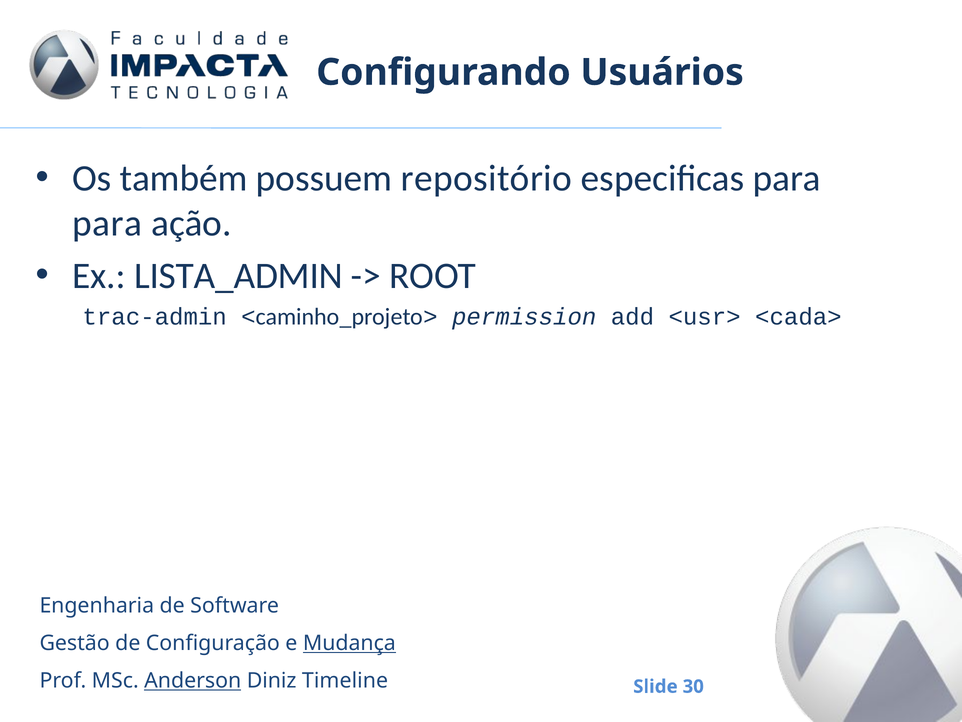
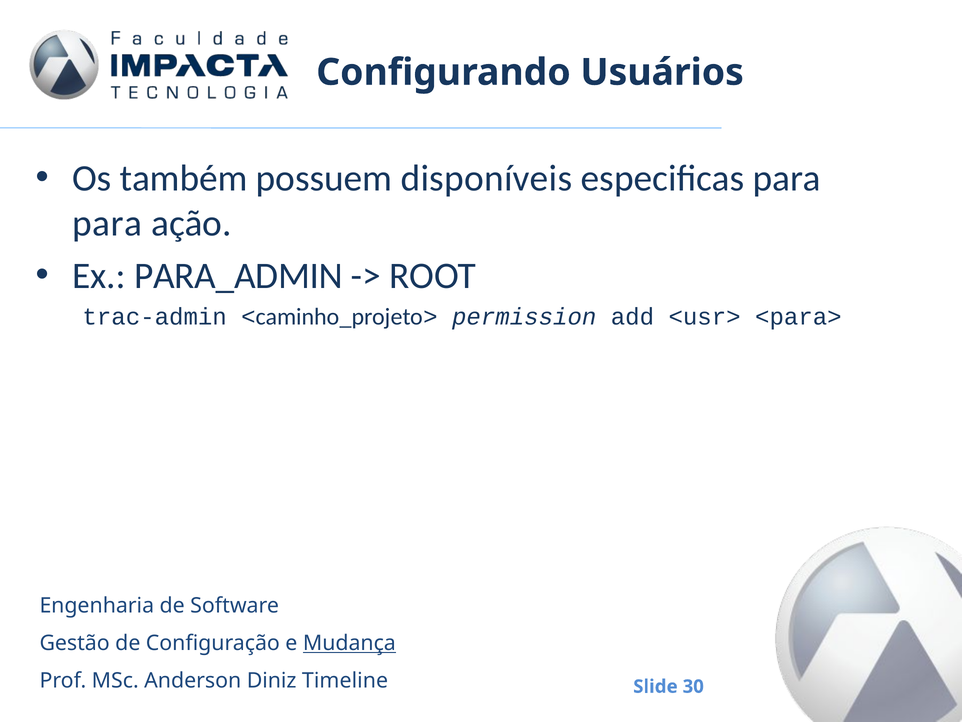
repositório: repositório -> disponíveis
LISTA_ADMIN: LISTA_ADMIN -> PARA_ADMIN
<cada>: <cada> -> <para>
Anderson underline: present -> none
